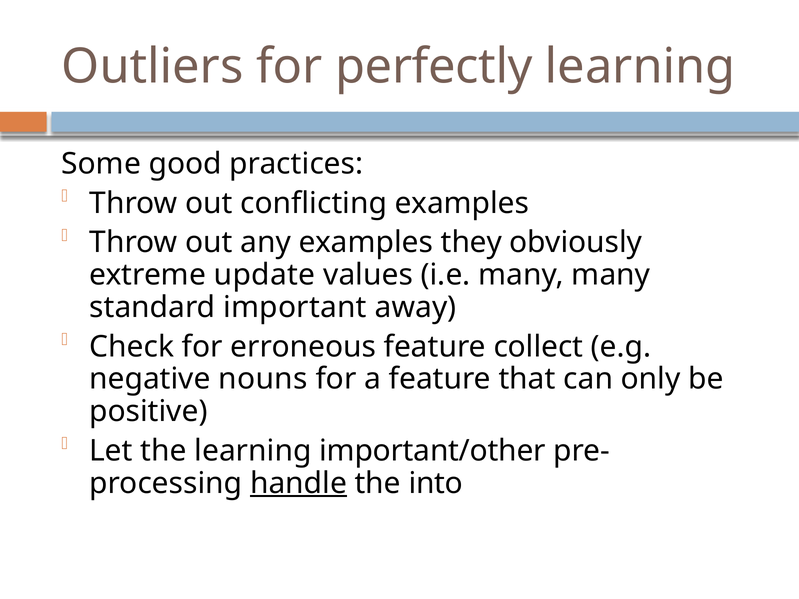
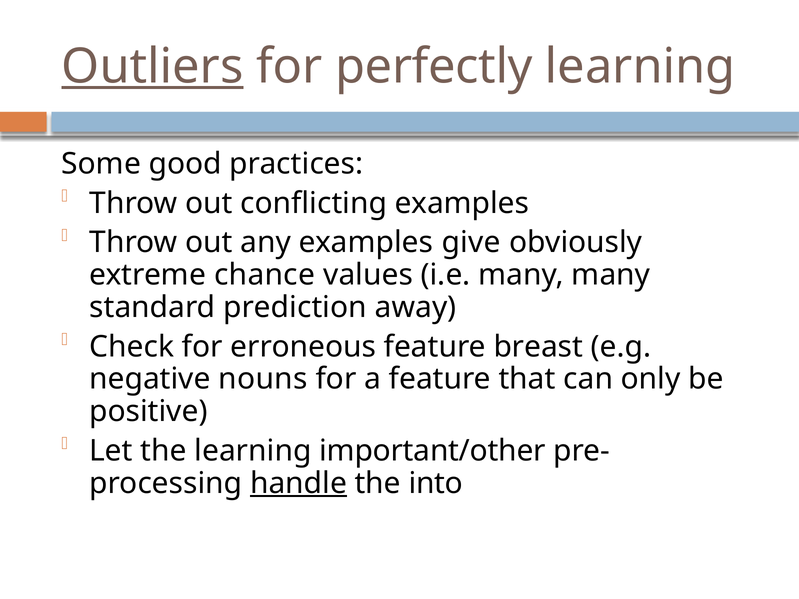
Outliers underline: none -> present
they: they -> give
update: update -> chance
important: important -> prediction
collect: collect -> breast
